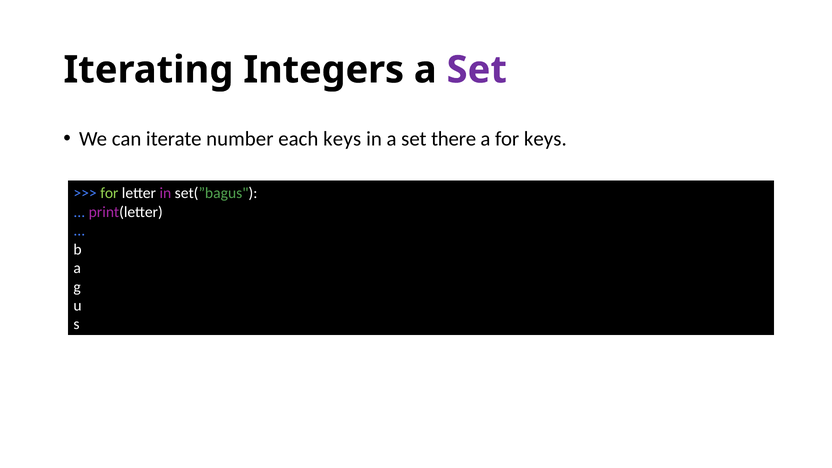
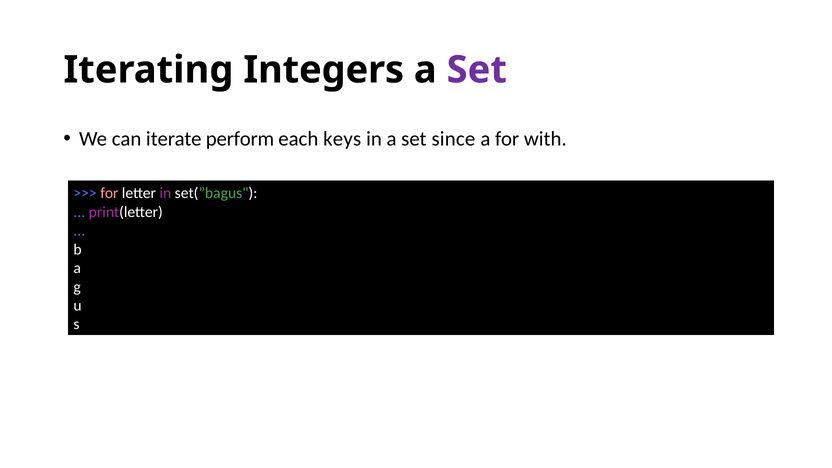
number: number -> perform
there: there -> since
for keys: keys -> with
for at (109, 193) colour: light green -> pink
